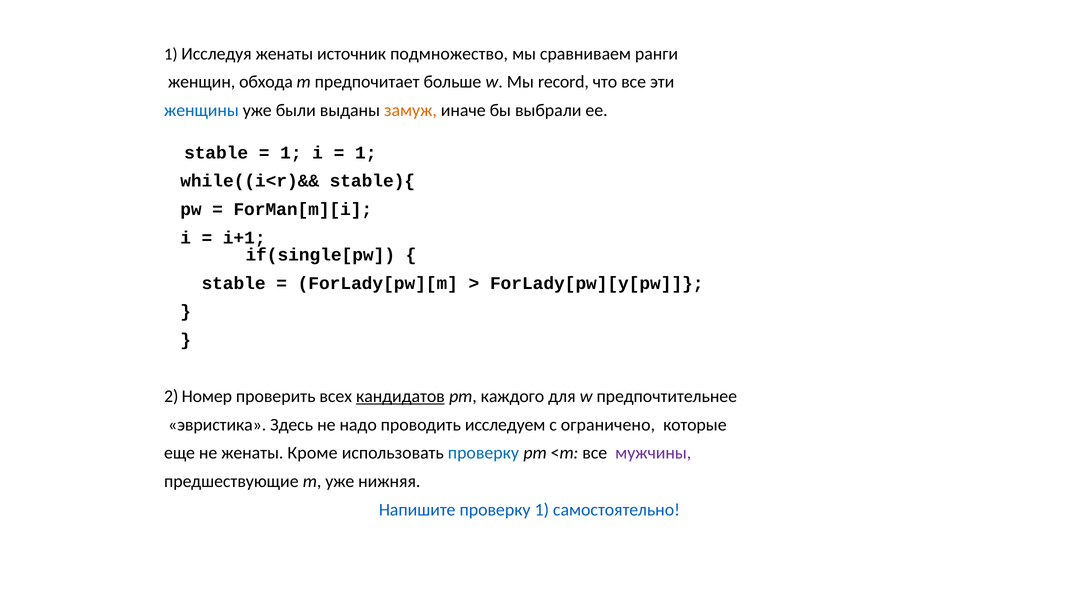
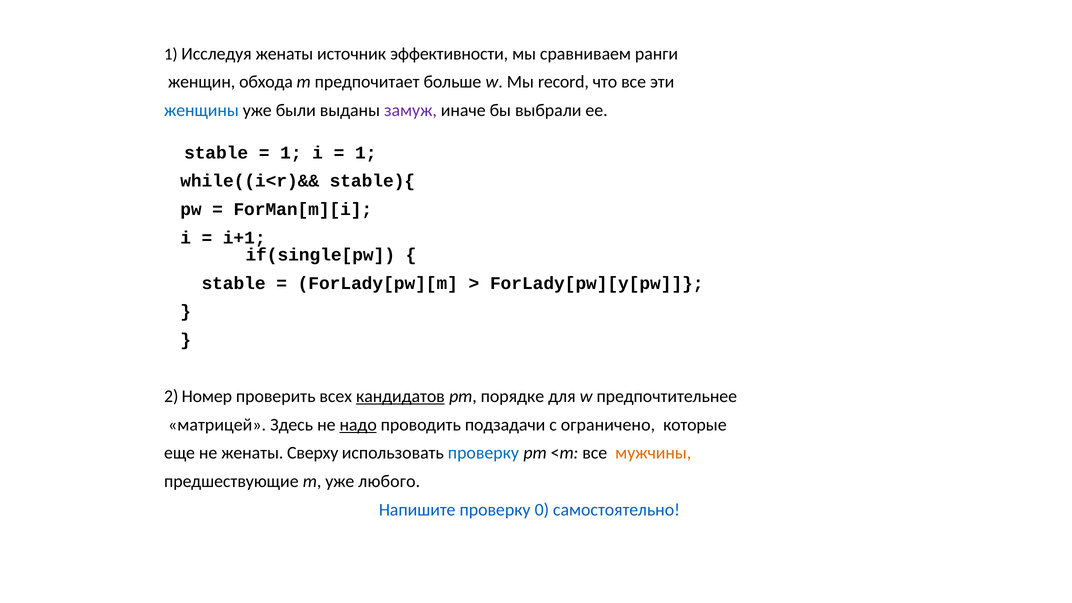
подмножество: подмножество -> эффективности
замуж colour: orange -> purple
каждого: каждого -> порядке
эвристика: эвристика -> матрицей
надо underline: none -> present
исследуем: исследуем -> подзадачи
Кроме: Кроме -> Сверху
мужчины colour: purple -> orange
нижняя: нижняя -> любого
проверку 1: 1 -> 0
